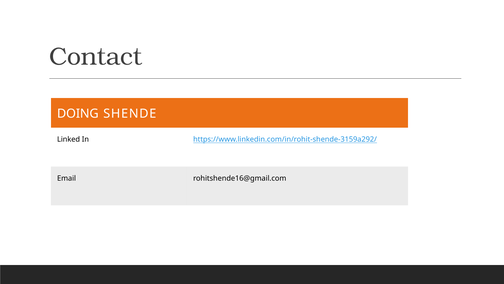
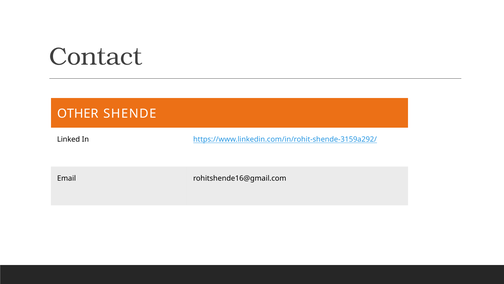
DOING: DOING -> OTHER
